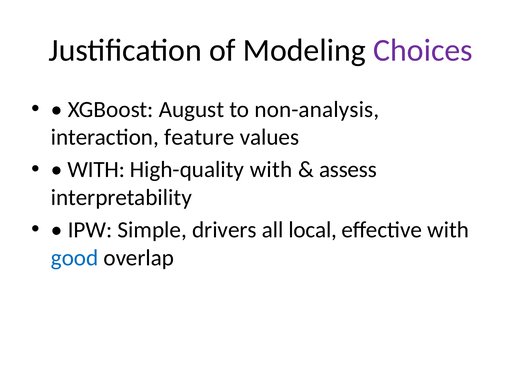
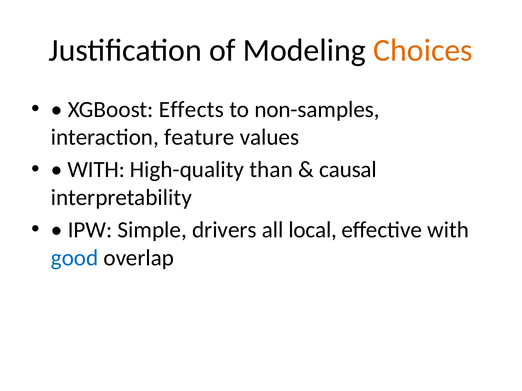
Choices colour: purple -> orange
August: August -> Effects
non-analysis: non-analysis -> non-samples
High-quality with: with -> than
assess: assess -> causal
